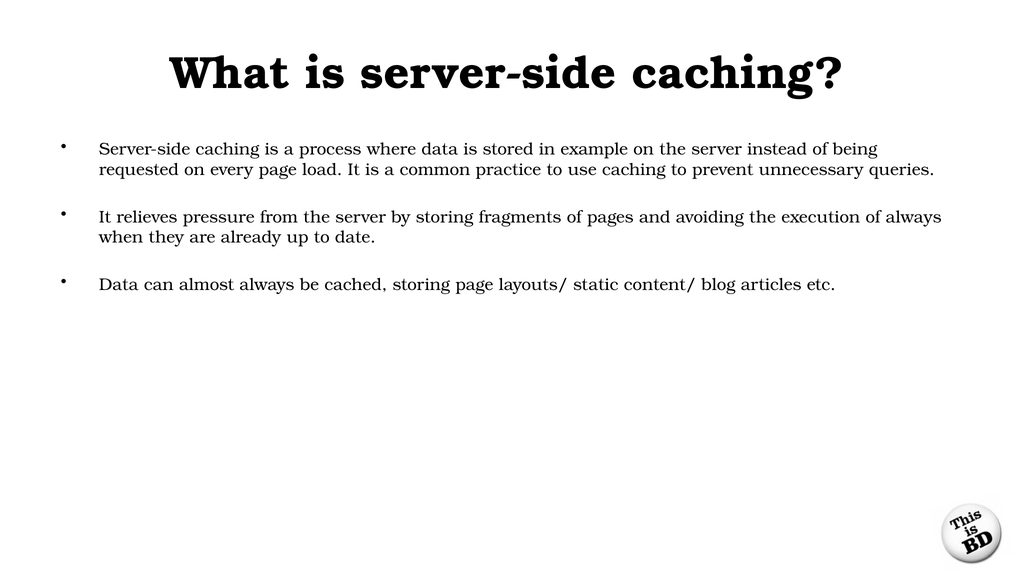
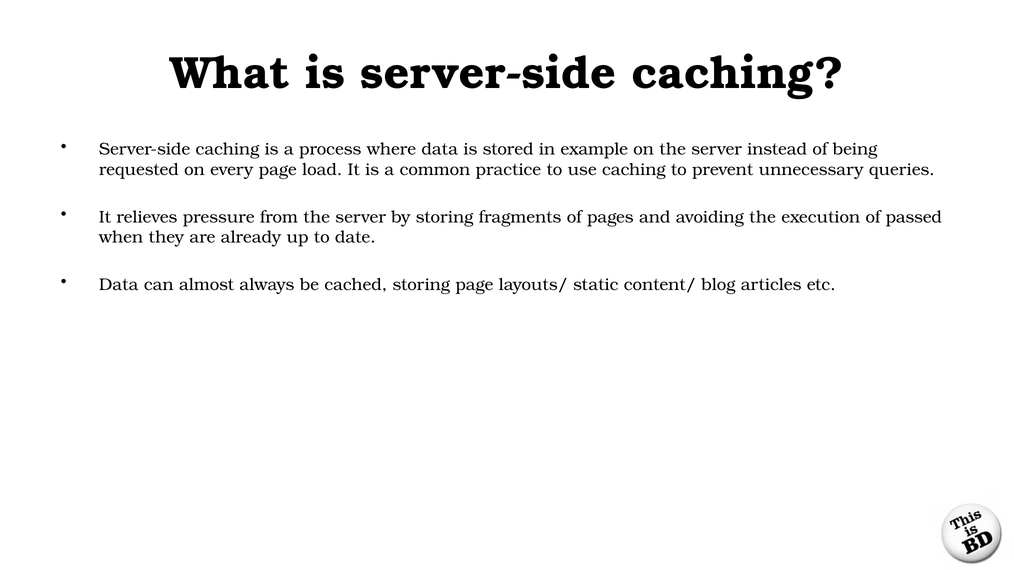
of always: always -> passed
